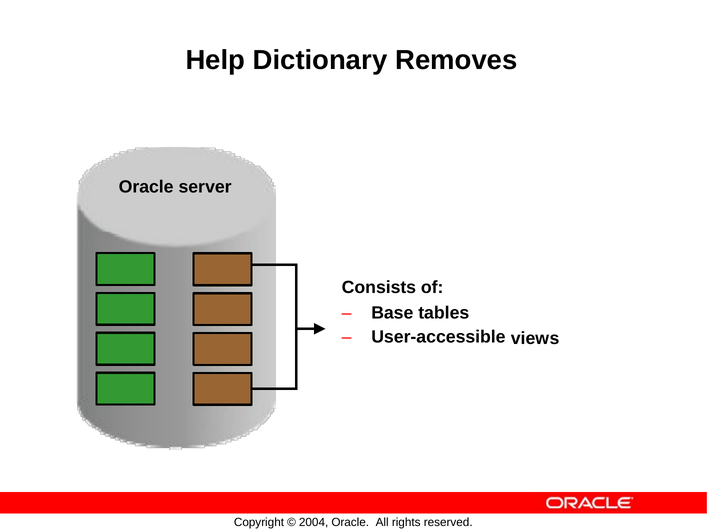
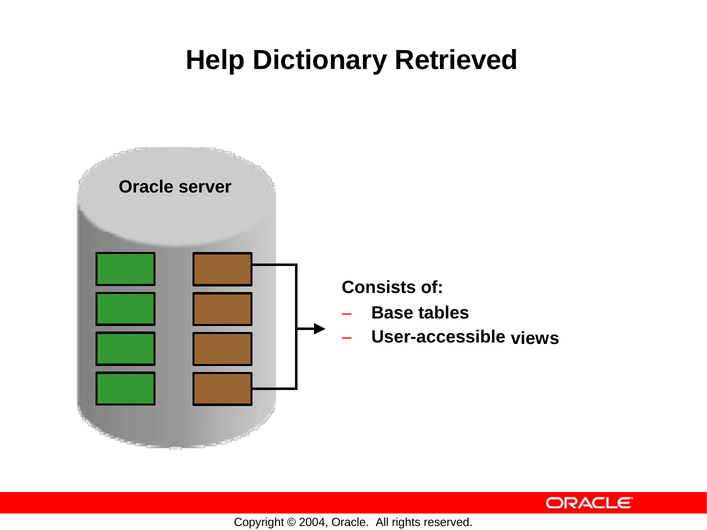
Removes: Removes -> Retrieved
